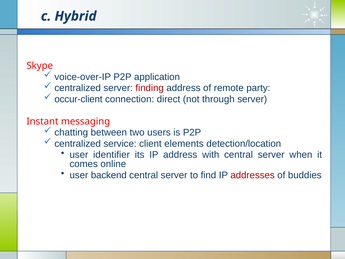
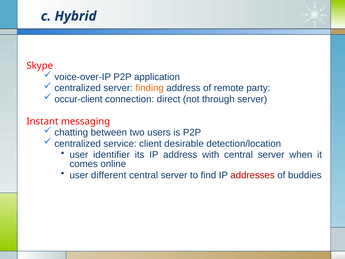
finding colour: red -> orange
elements: elements -> desirable
backend: backend -> different
